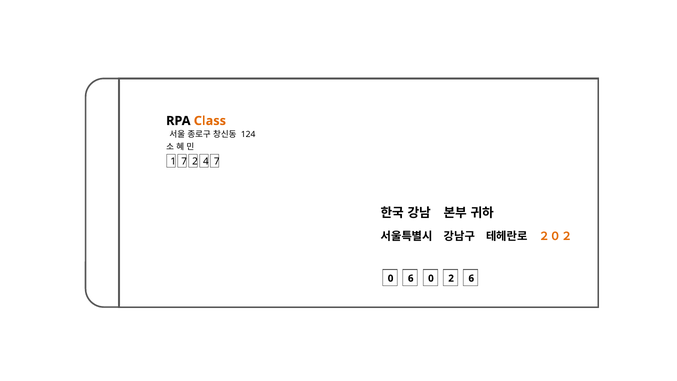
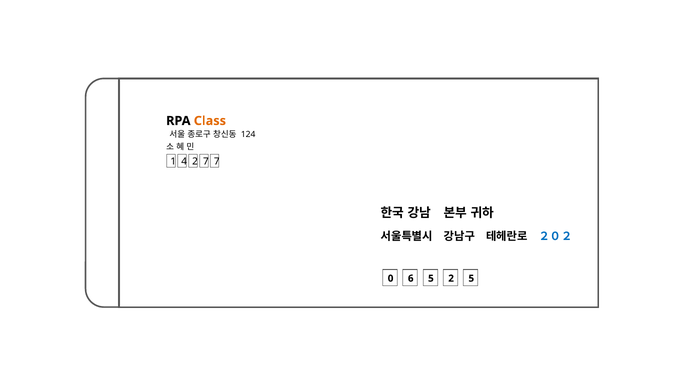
1 7: 7 -> 4
2 4: 4 -> 7
２０２ colour: orange -> blue
6 0: 0 -> 5
2 6: 6 -> 5
